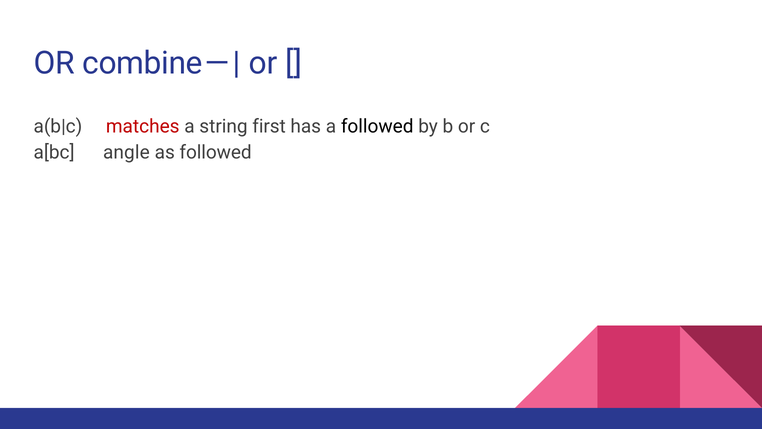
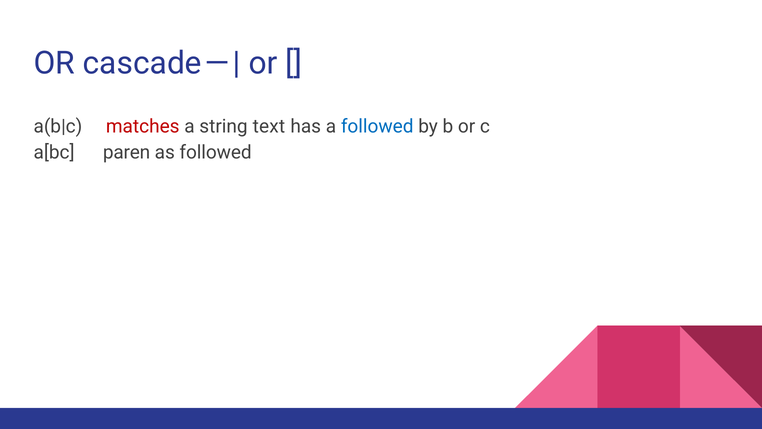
combine: combine -> cascade
first: first -> text
followed at (377, 126) colour: black -> blue
angle: angle -> paren
